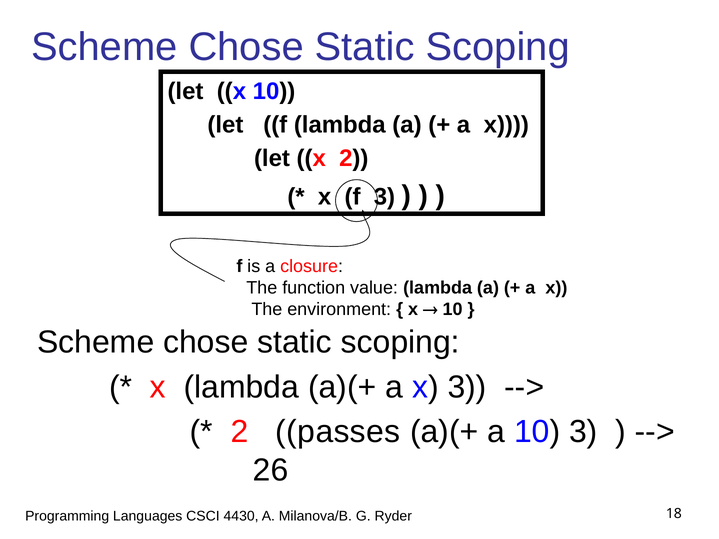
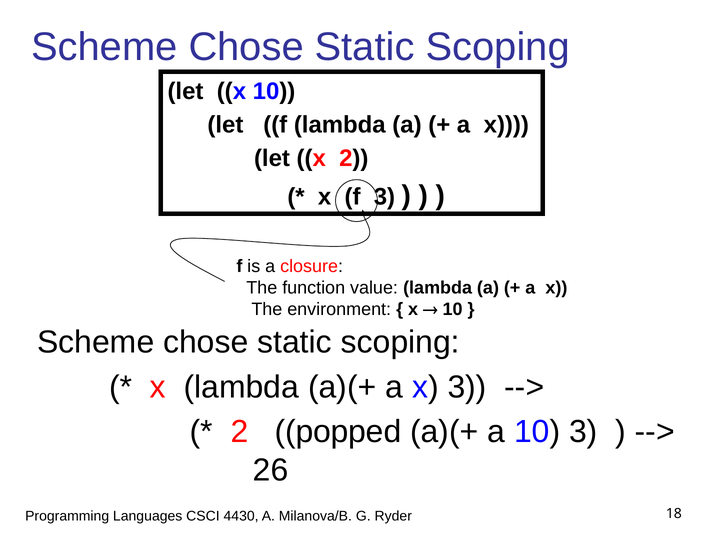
passes: passes -> popped
